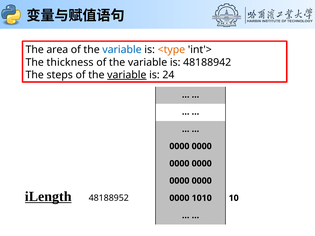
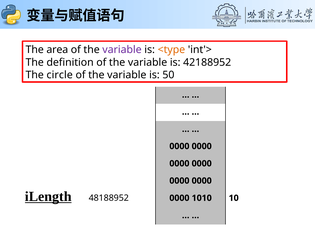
variable at (122, 50) colour: blue -> purple
thickness: thickness -> definition
48188942: 48188942 -> 42188952
steps: steps -> circle
variable at (127, 75) underline: present -> none
24: 24 -> 50
